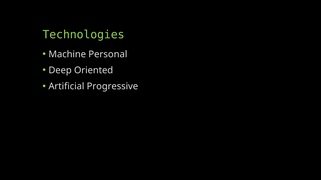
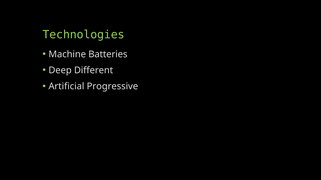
Personal: Personal -> Batteries
Oriented: Oriented -> Different
